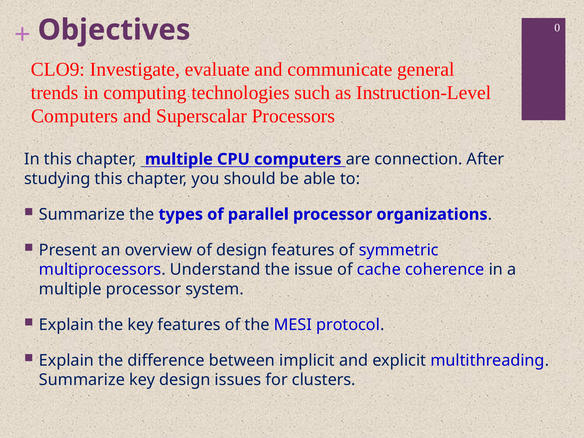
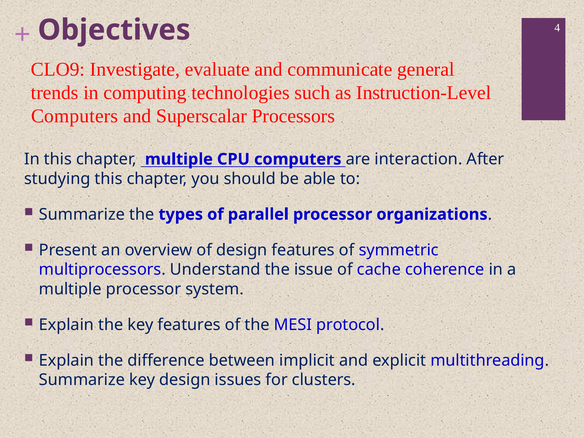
0: 0 -> 4
connection: connection -> interaction
